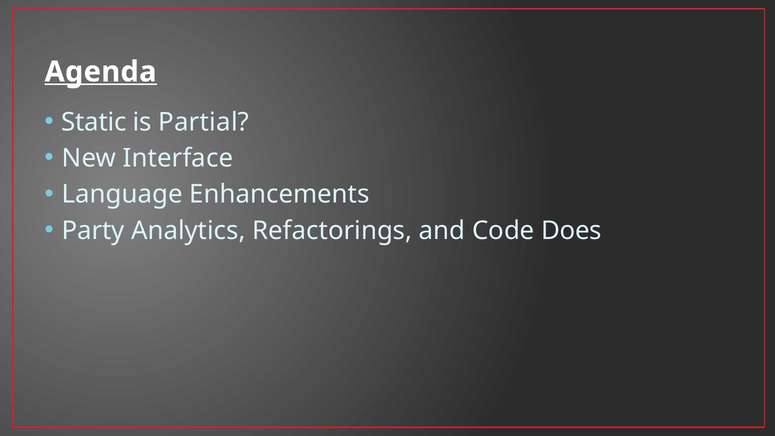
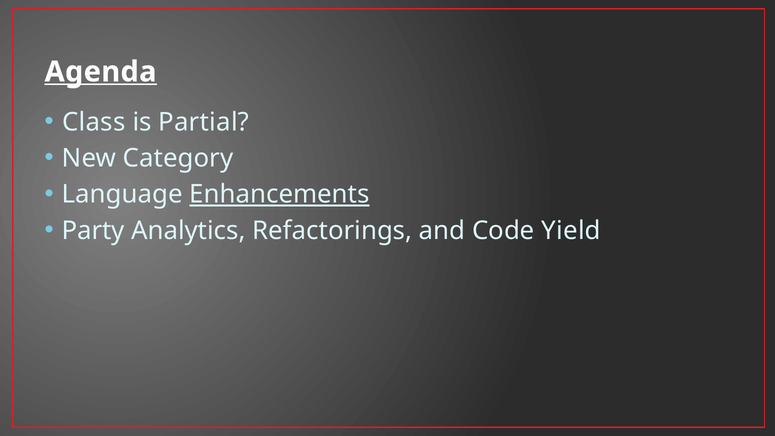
Static: Static -> Class
Interface: Interface -> Category
Enhancements underline: none -> present
Does: Does -> Yield
